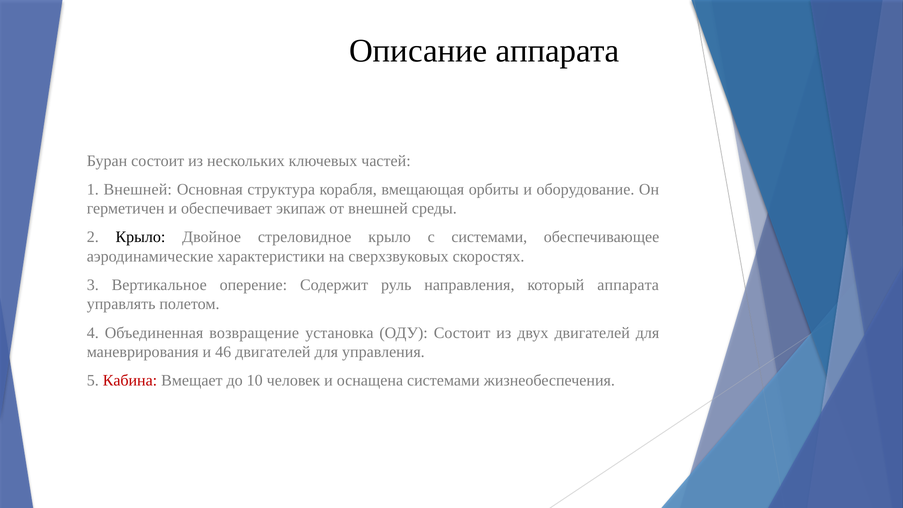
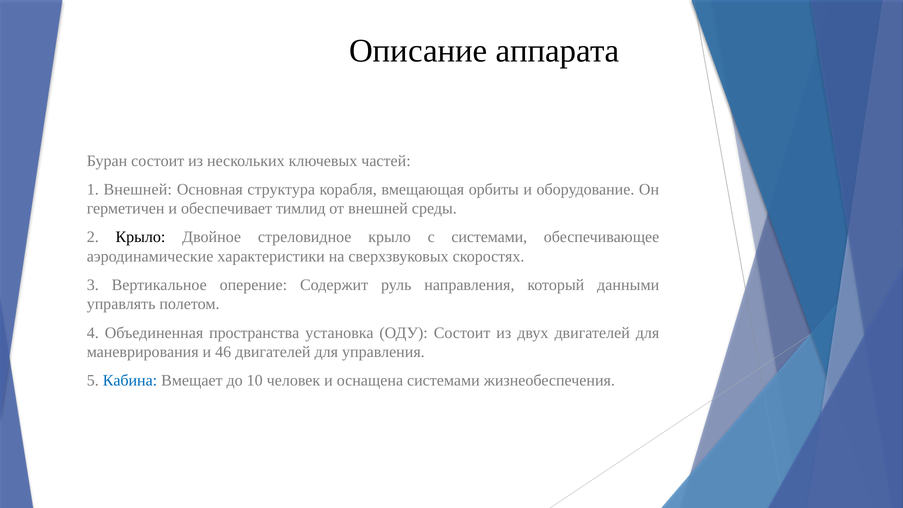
экипаж: экипаж -> тимлид
который аппарата: аппарата -> данными
возвращение: возвращение -> пространства
Кабина colour: red -> blue
